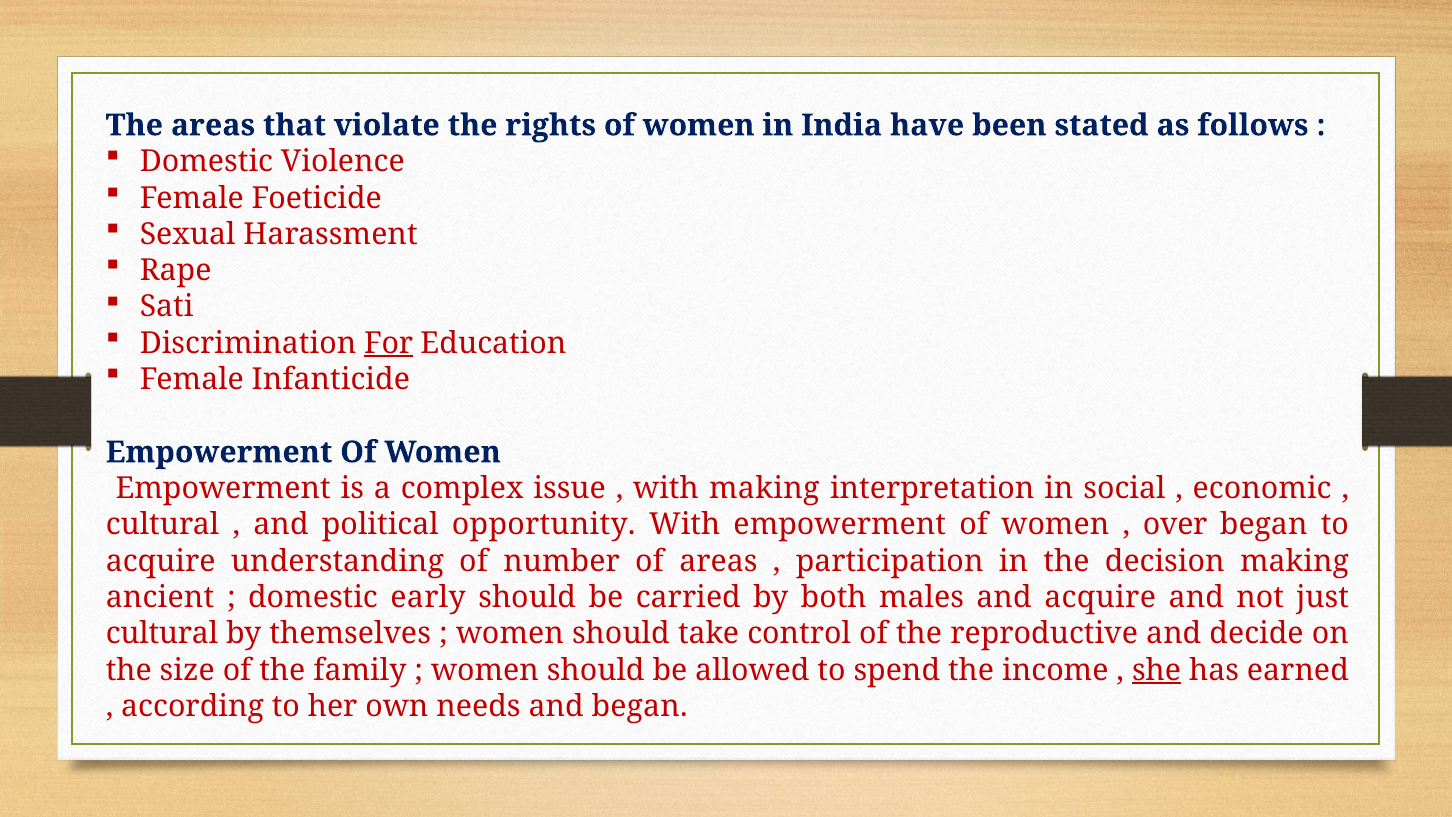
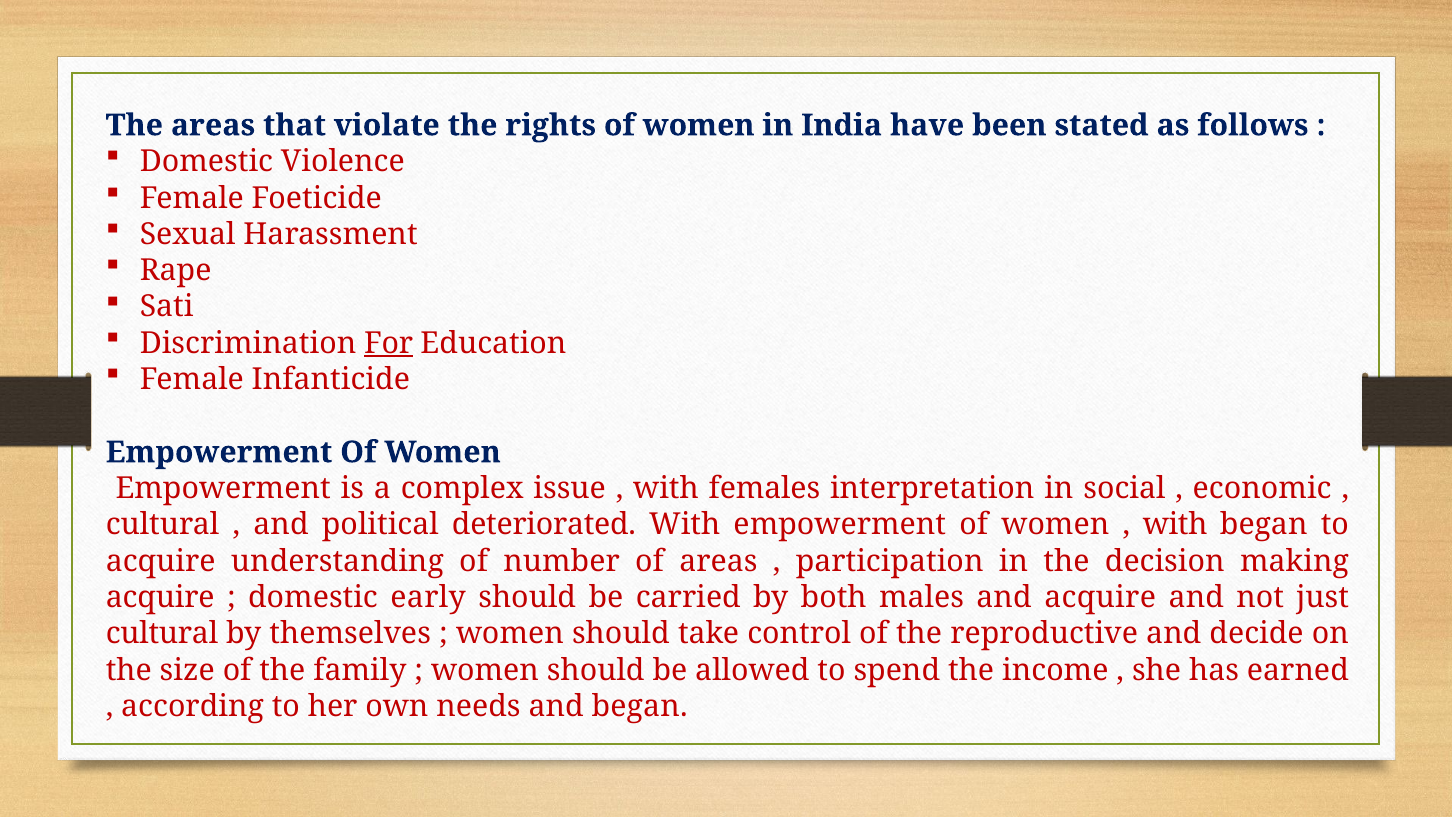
with making: making -> females
opportunity: opportunity -> deteriorated
over at (1175, 525): over -> with
ancient at (160, 597): ancient -> acquire
she underline: present -> none
